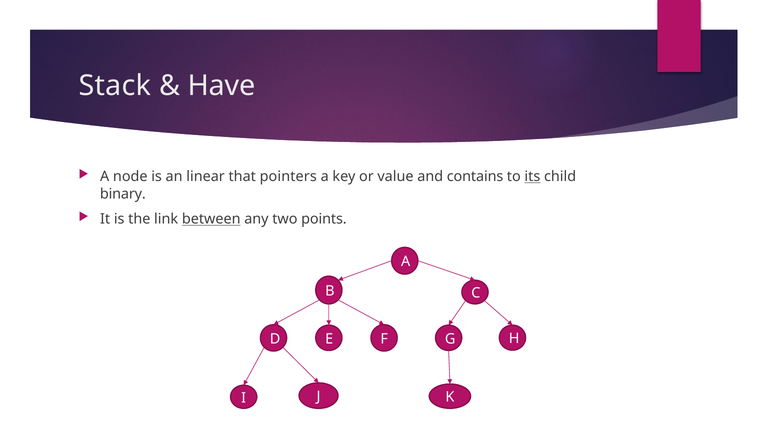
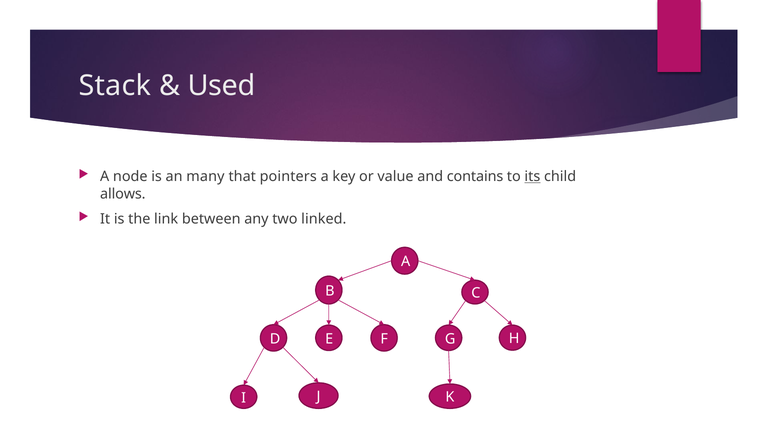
Have: Have -> Used
linear: linear -> many
binary: binary -> allows
between underline: present -> none
points: points -> linked
